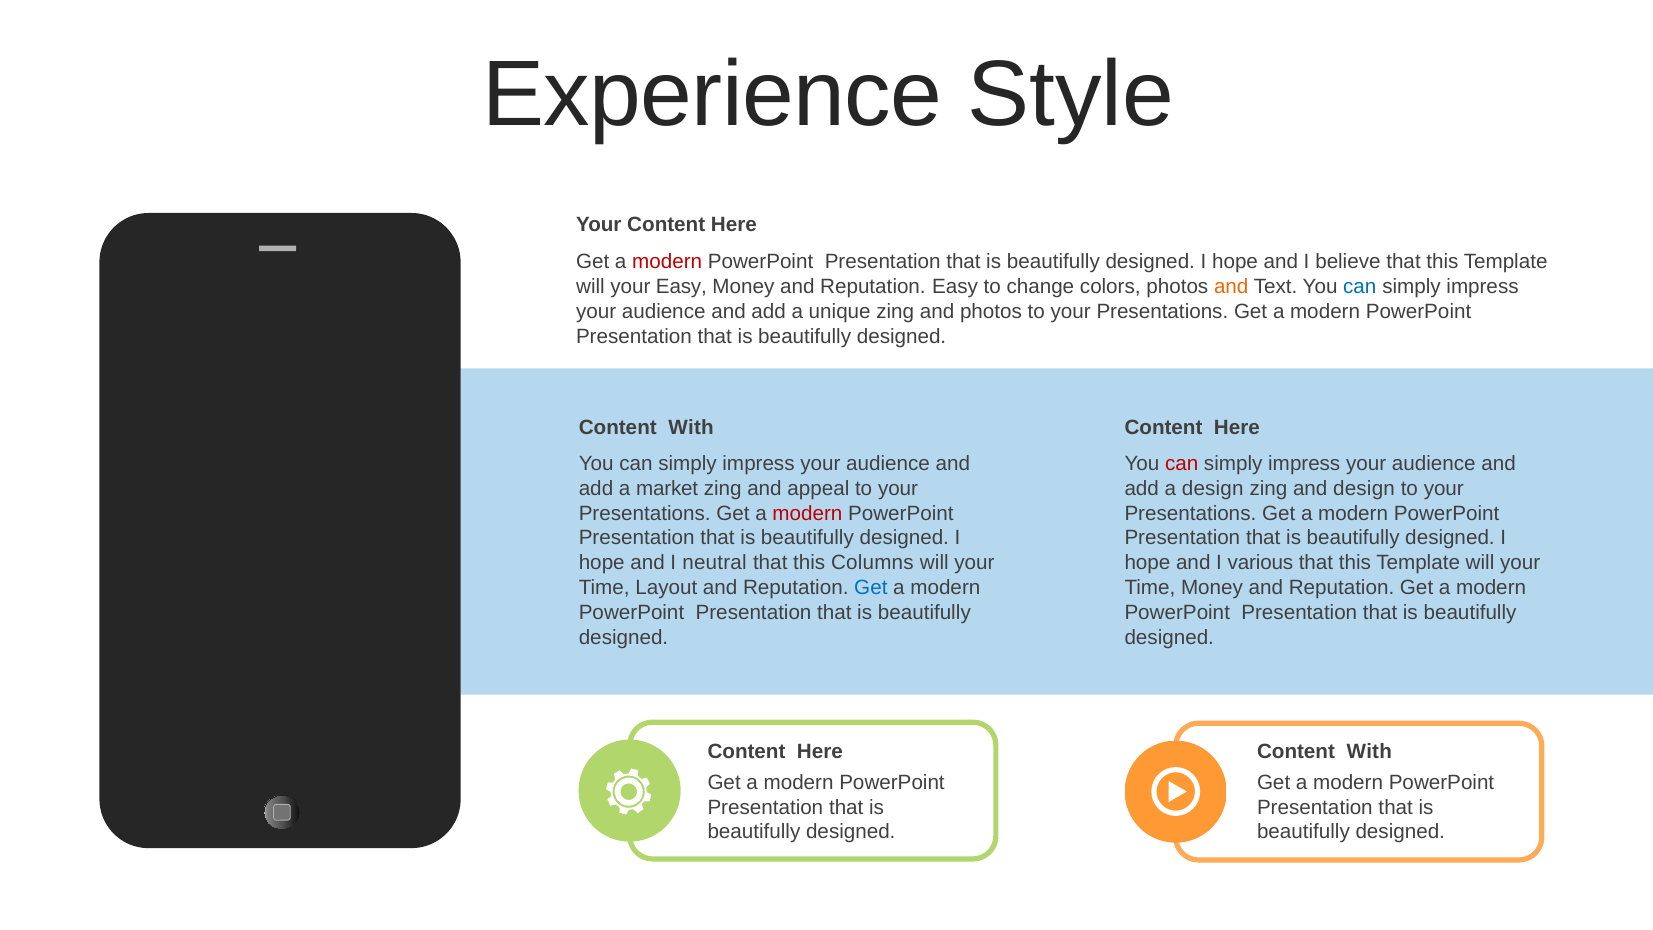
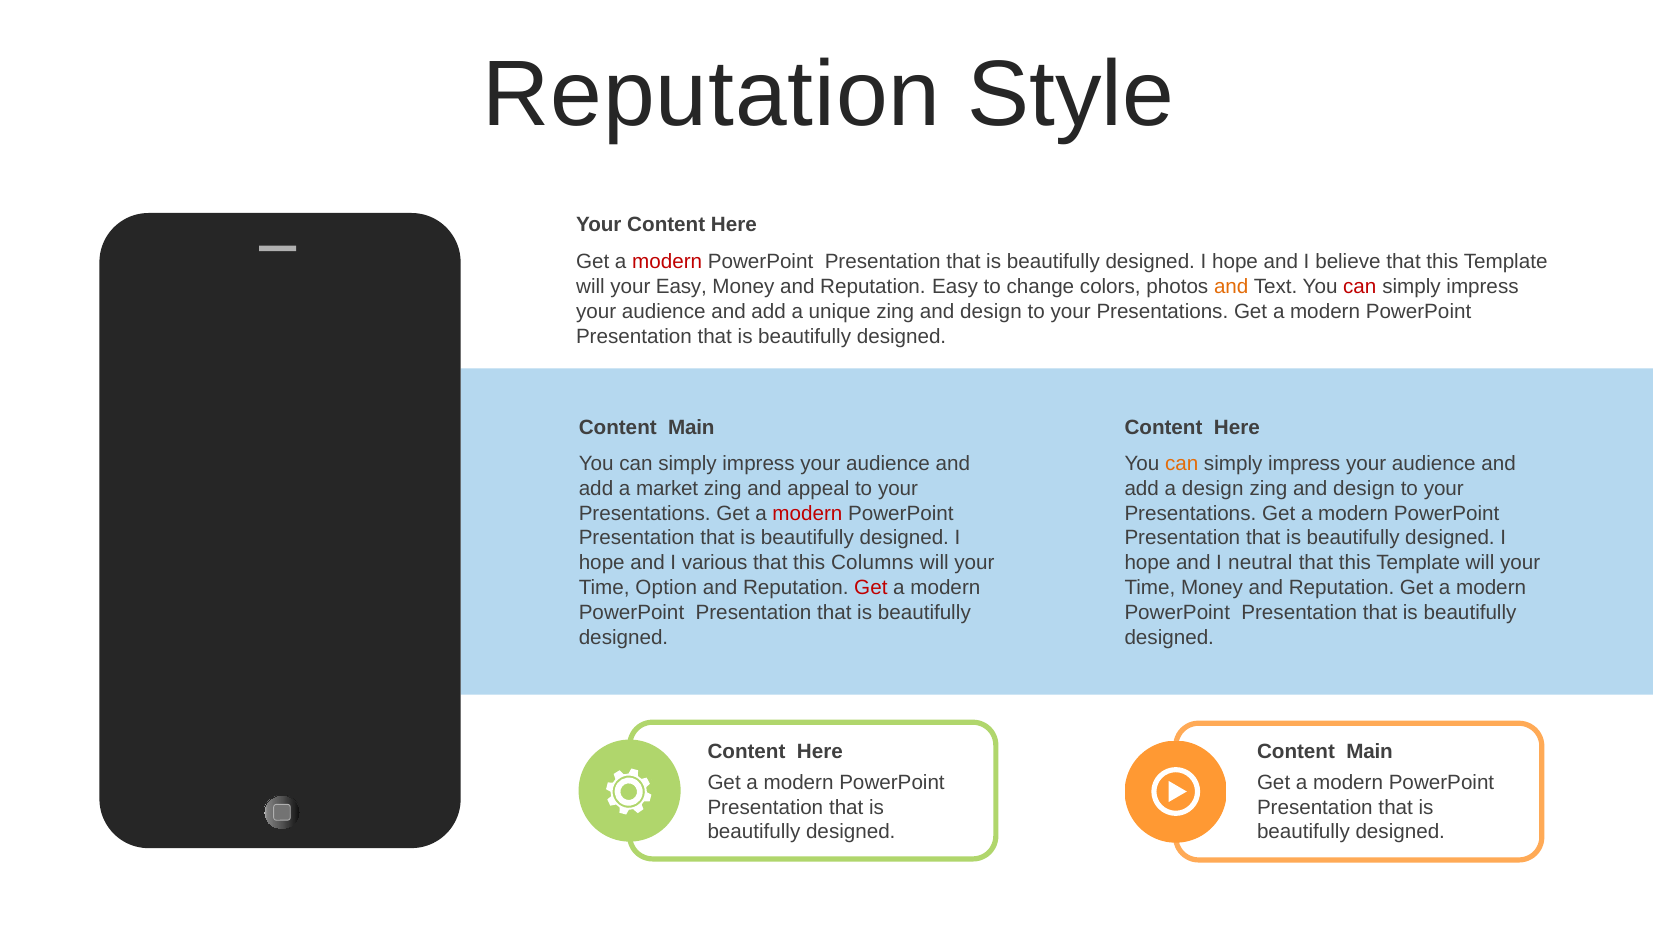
Experience at (712, 95): Experience -> Reputation
can at (1360, 287) colour: blue -> red
unique zing and photos: photos -> design
With at (691, 428): With -> Main
can at (1182, 464) colour: red -> orange
neutral: neutral -> various
various: various -> neutral
Layout: Layout -> Option
Get at (871, 587) colour: blue -> red
With at (1369, 751): With -> Main
